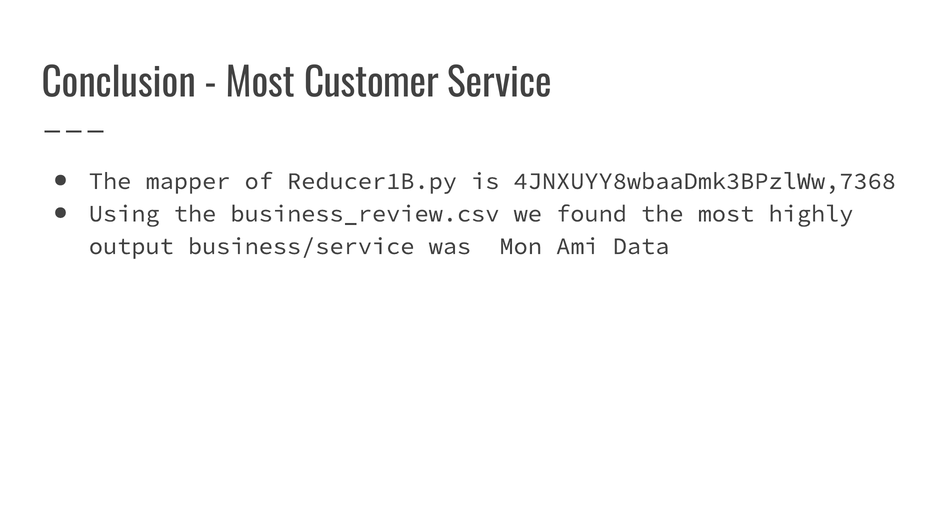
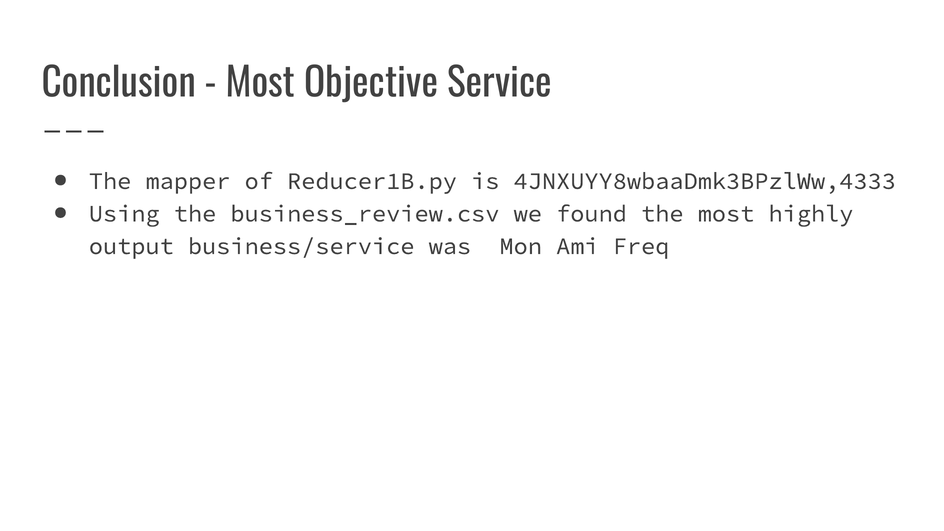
Customer: Customer -> Objective
4JNXUYY8wbaaDmk3BPzlWw,7368: 4JNXUYY8wbaaDmk3BPzlWw,7368 -> 4JNXUYY8wbaaDmk3BPzlWw,4333
Data: Data -> Freq
